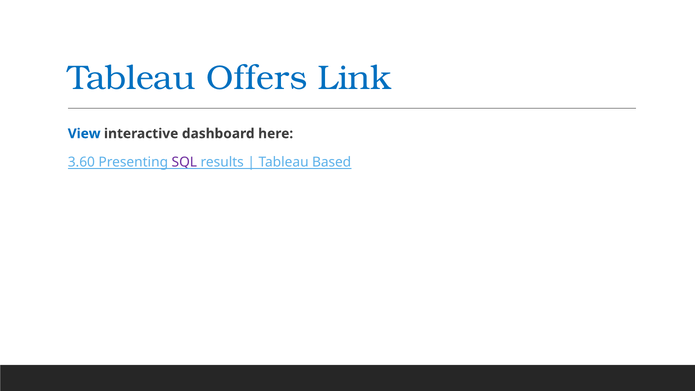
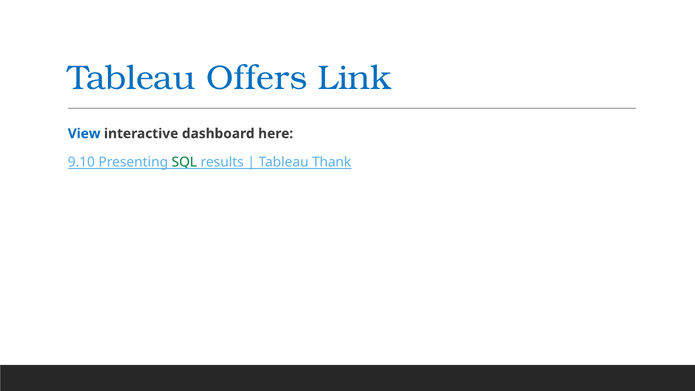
3.60: 3.60 -> 9.10
SQL colour: purple -> green
Based: Based -> Thank
